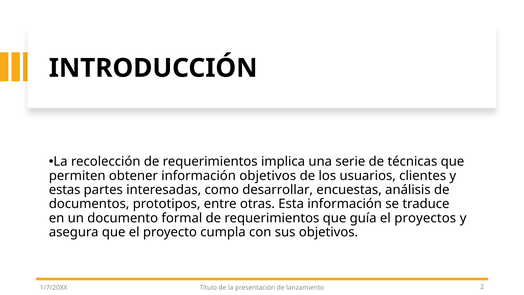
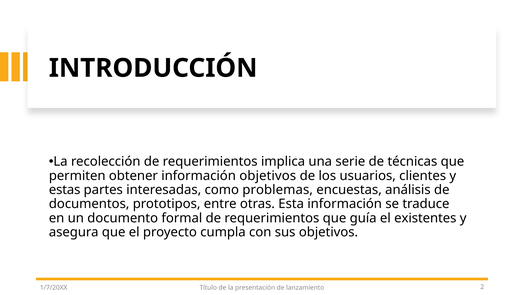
desarrollar: desarrollar -> problemas
proyectos: proyectos -> existentes
